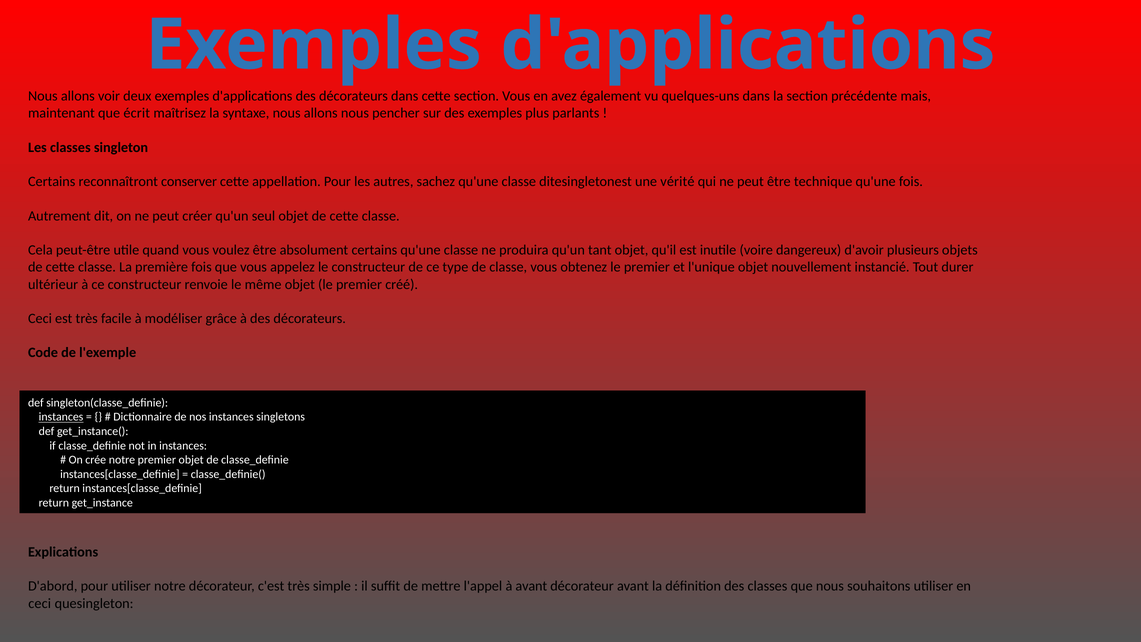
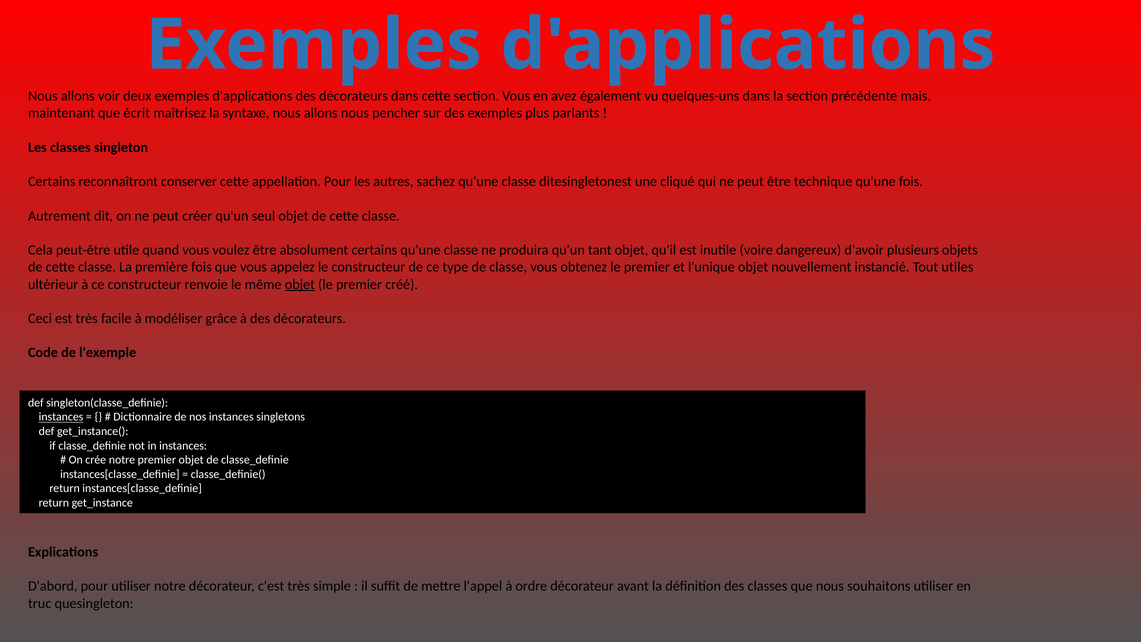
vérité: vérité -> cliqué
durer: durer -> utiles
objet at (300, 284) underline: none -> present
à avant: avant -> ordre
ceci at (40, 603): ceci -> truc
